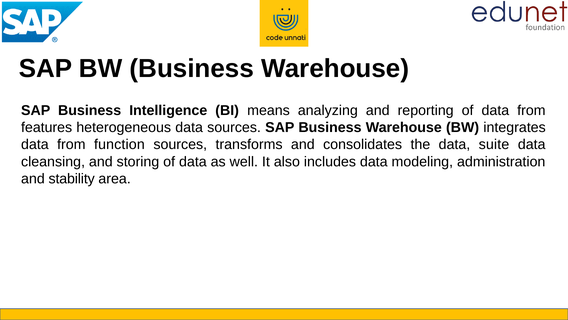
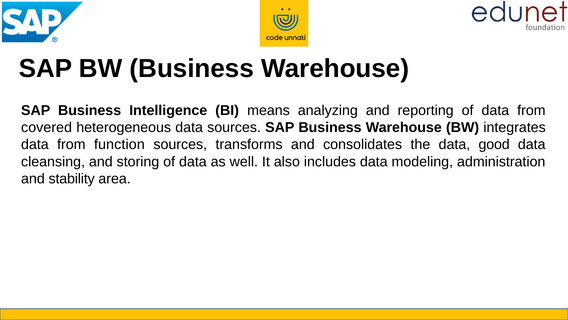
features: features -> covered
suite: suite -> good
